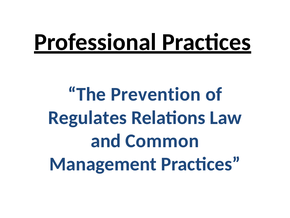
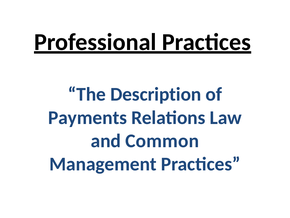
Prevention: Prevention -> Description
Regulates: Regulates -> Payments
